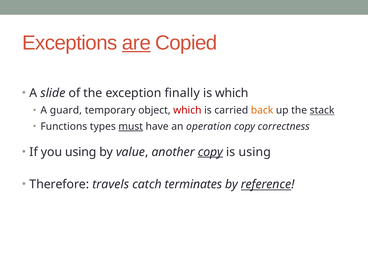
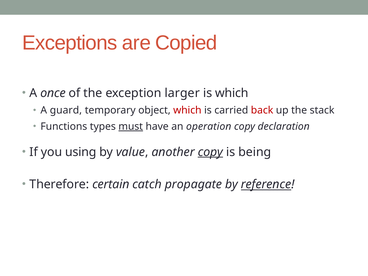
are underline: present -> none
slide: slide -> once
finally: finally -> larger
back colour: orange -> red
stack underline: present -> none
correctness: correctness -> declaration
is using: using -> being
travels: travels -> certain
terminates: terminates -> propagate
